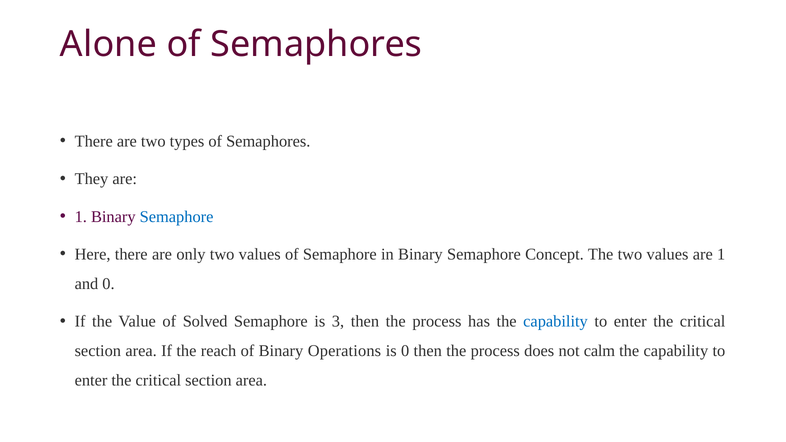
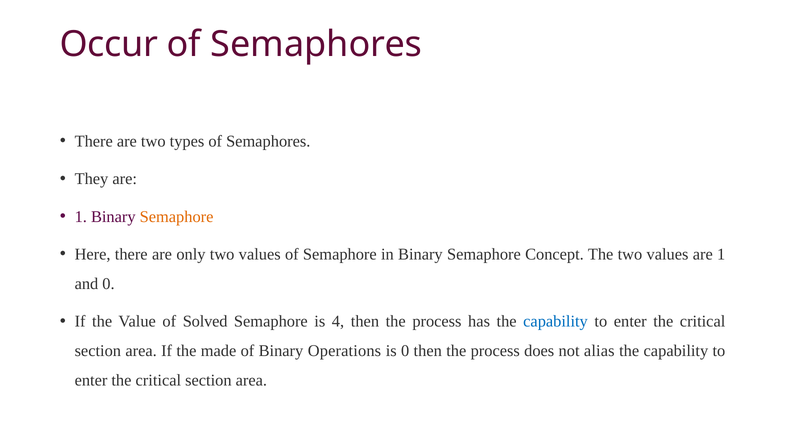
Alone: Alone -> Occur
Semaphore at (177, 217) colour: blue -> orange
3: 3 -> 4
reach: reach -> made
calm: calm -> alias
